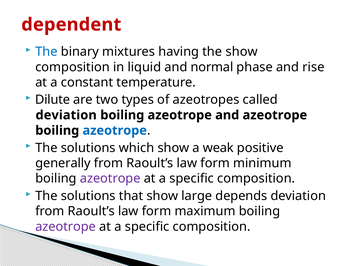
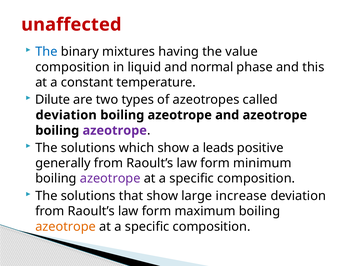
dependent: dependent -> unaffected
the show: show -> value
rise: rise -> this
azeotrope at (115, 130) colour: blue -> purple
weak: weak -> leads
depends: depends -> increase
azeotrope at (66, 226) colour: purple -> orange
